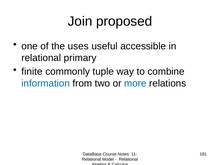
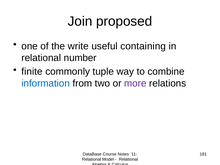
uses: uses -> write
accessible: accessible -> containing
primary: primary -> number
more colour: blue -> purple
